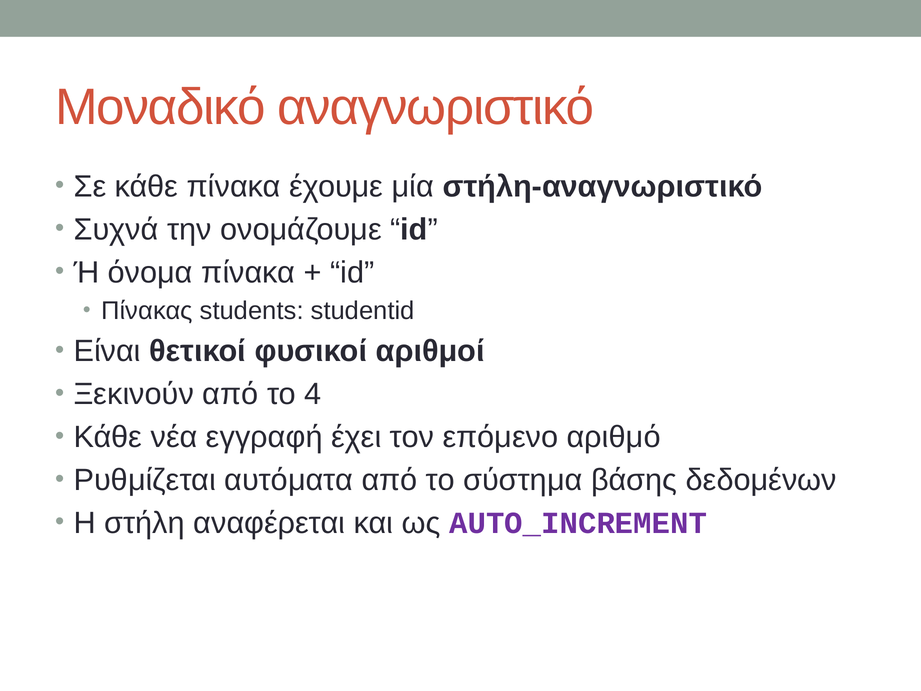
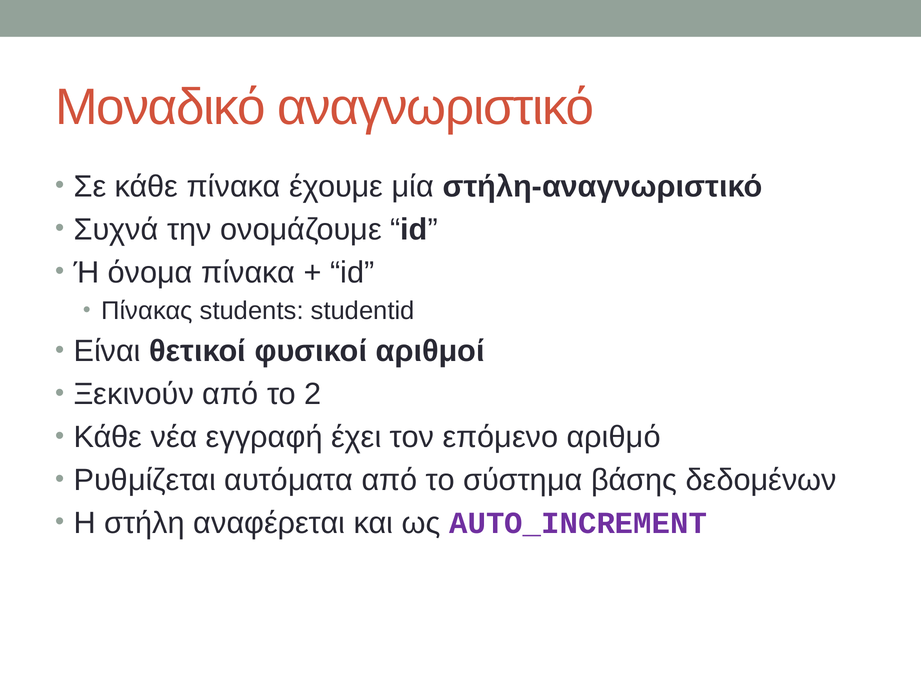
4: 4 -> 2
